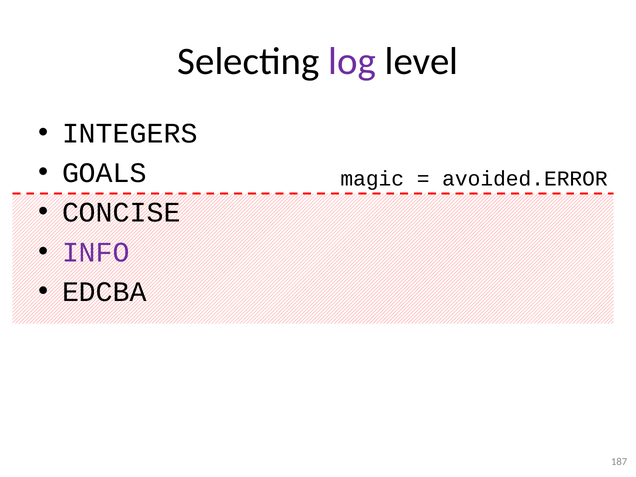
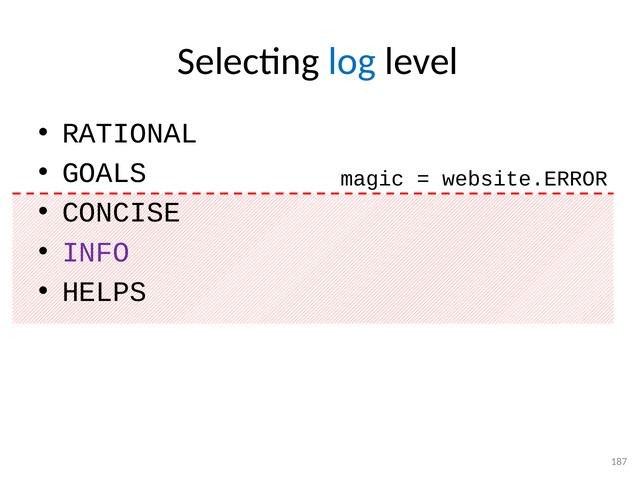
log colour: purple -> blue
INTEGERS: INTEGERS -> RATIONAL
avoided.ERROR: avoided.ERROR -> website.ERROR
EDCBA: EDCBA -> HELPS
